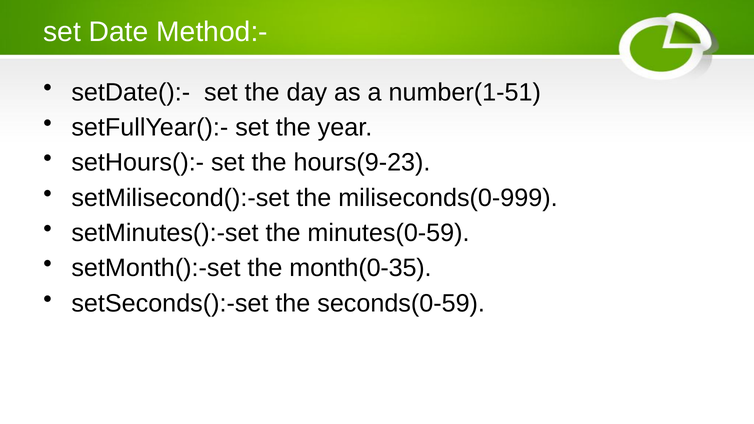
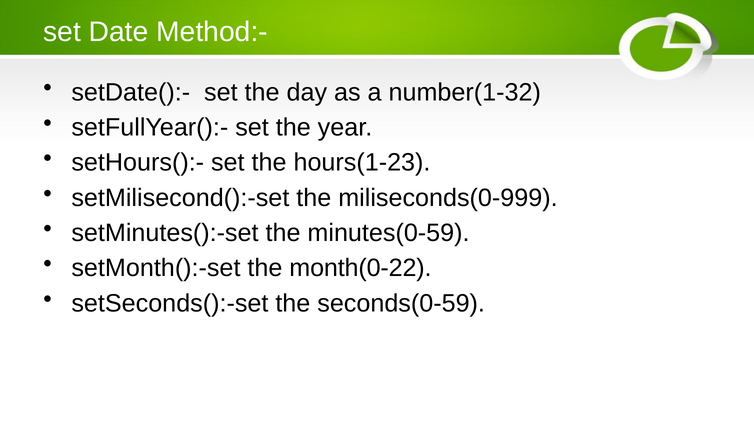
number(1-51: number(1-51 -> number(1-32
hours(9-23: hours(9-23 -> hours(1-23
month(0-35: month(0-35 -> month(0-22
